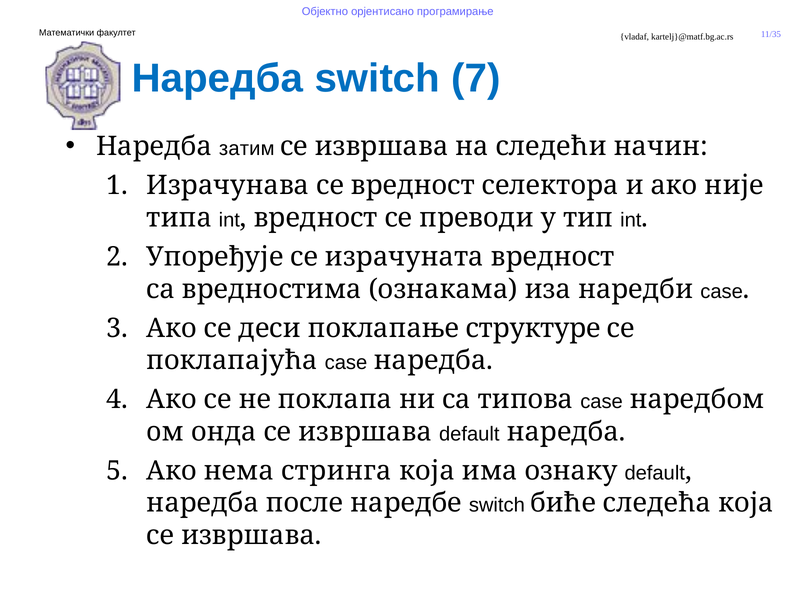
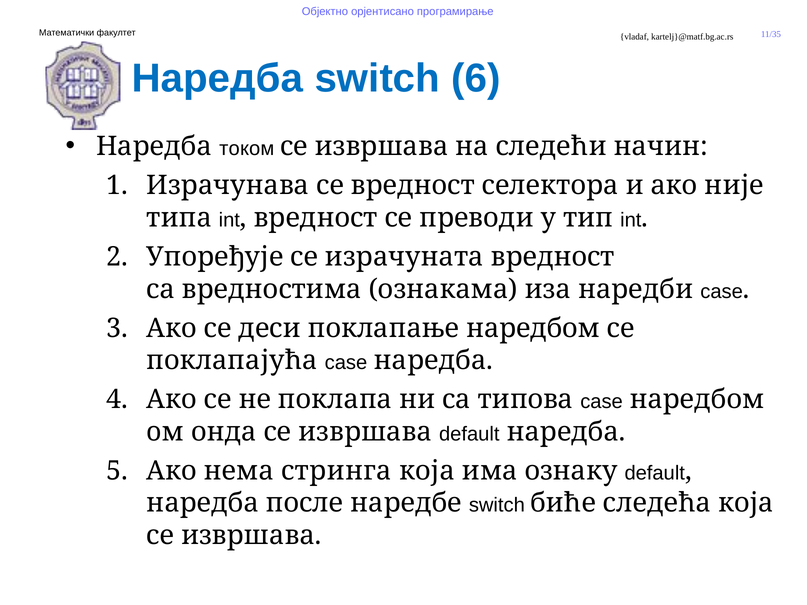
7: 7 -> 6
затим: затим -> током
поклапање структуре: структуре -> наредбом
